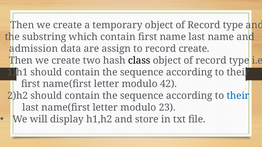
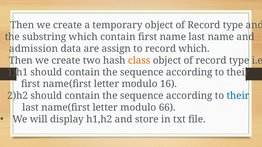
record create: create -> which
class colour: black -> orange
42: 42 -> 16
23: 23 -> 66
